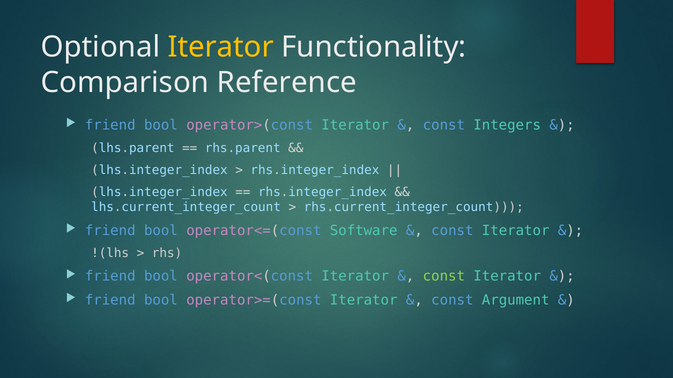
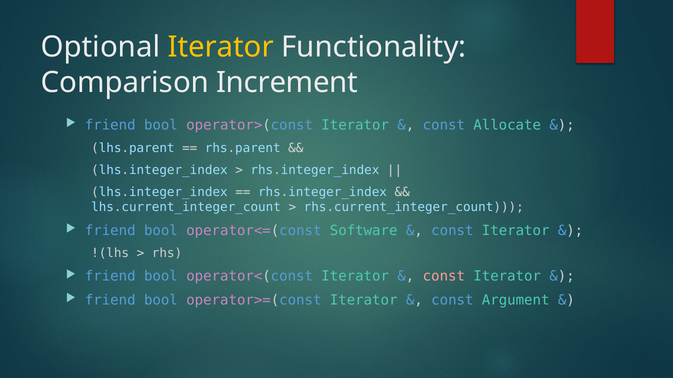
Reference: Reference -> Increment
Integers: Integers -> Allocate
const at (444, 277) colour: light green -> pink
